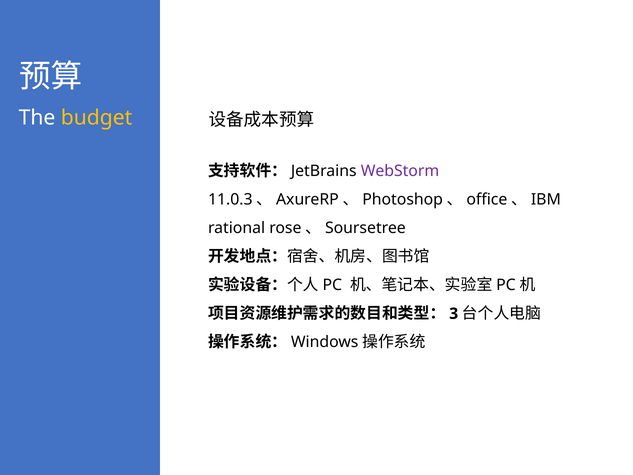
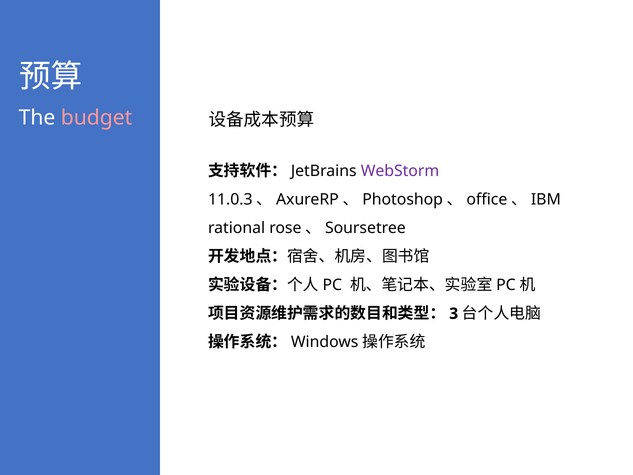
budget colour: yellow -> pink
